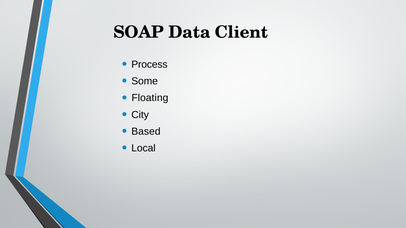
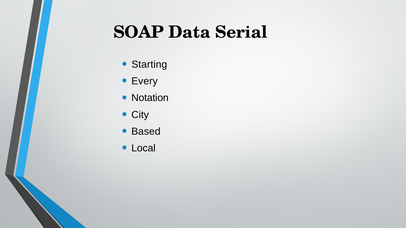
Client: Client -> Serial
Process: Process -> Starting
Some: Some -> Every
Floating: Floating -> Notation
